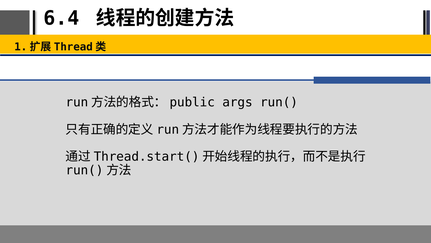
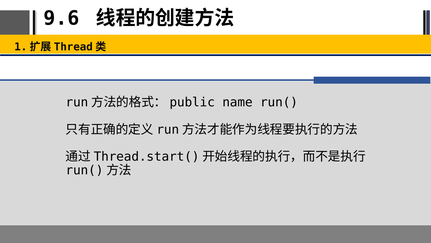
6.4: 6.4 -> 9.6
args: args -> name
